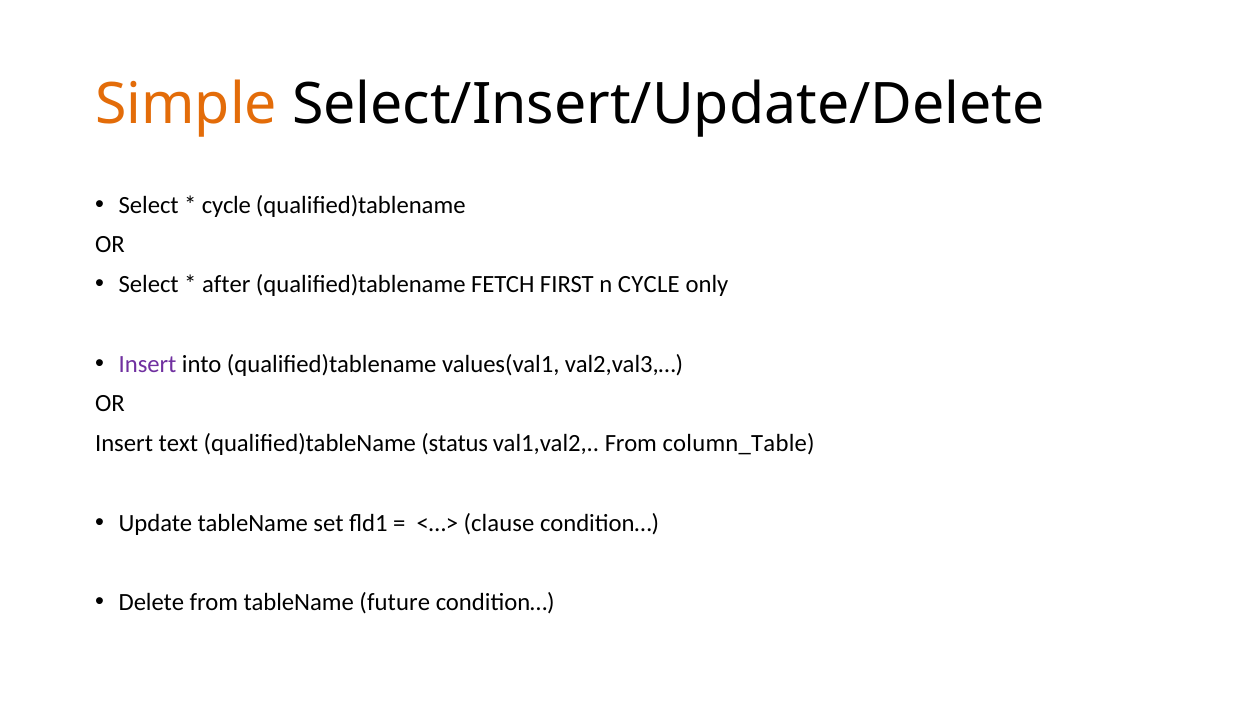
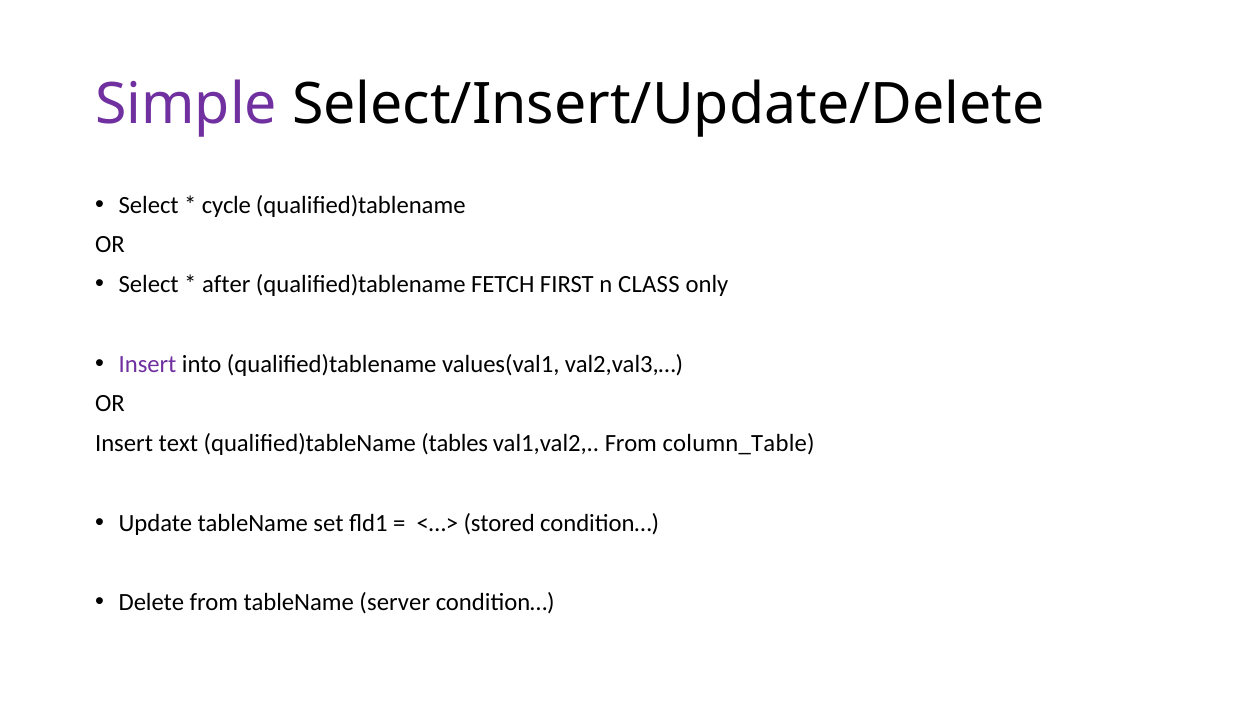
Simple colour: orange -> purple
n CYCLE: CYCLE -> CLASS
status: status -> tables
clause: clause -> stored
future: future -> server
